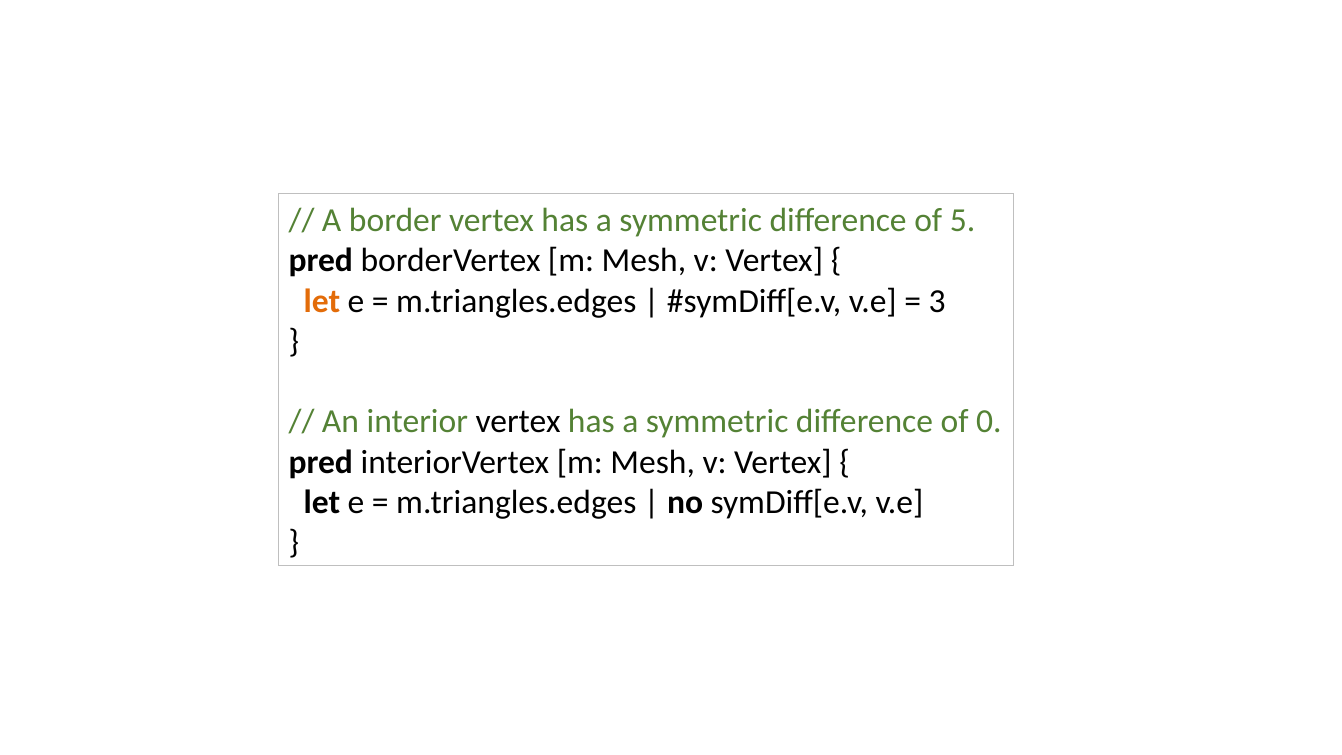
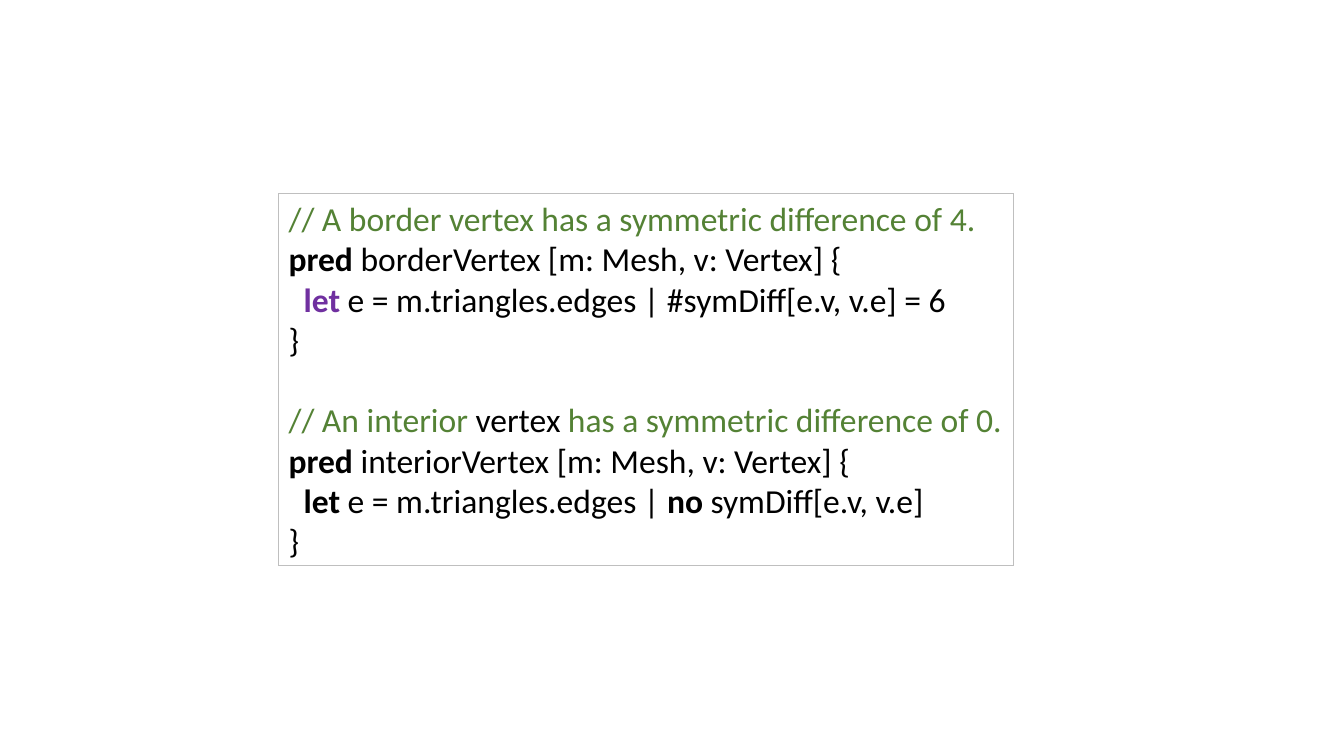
5: 5 -> 4
let at (322, 301) colour: orange -> purple
3: 3 -> 6
